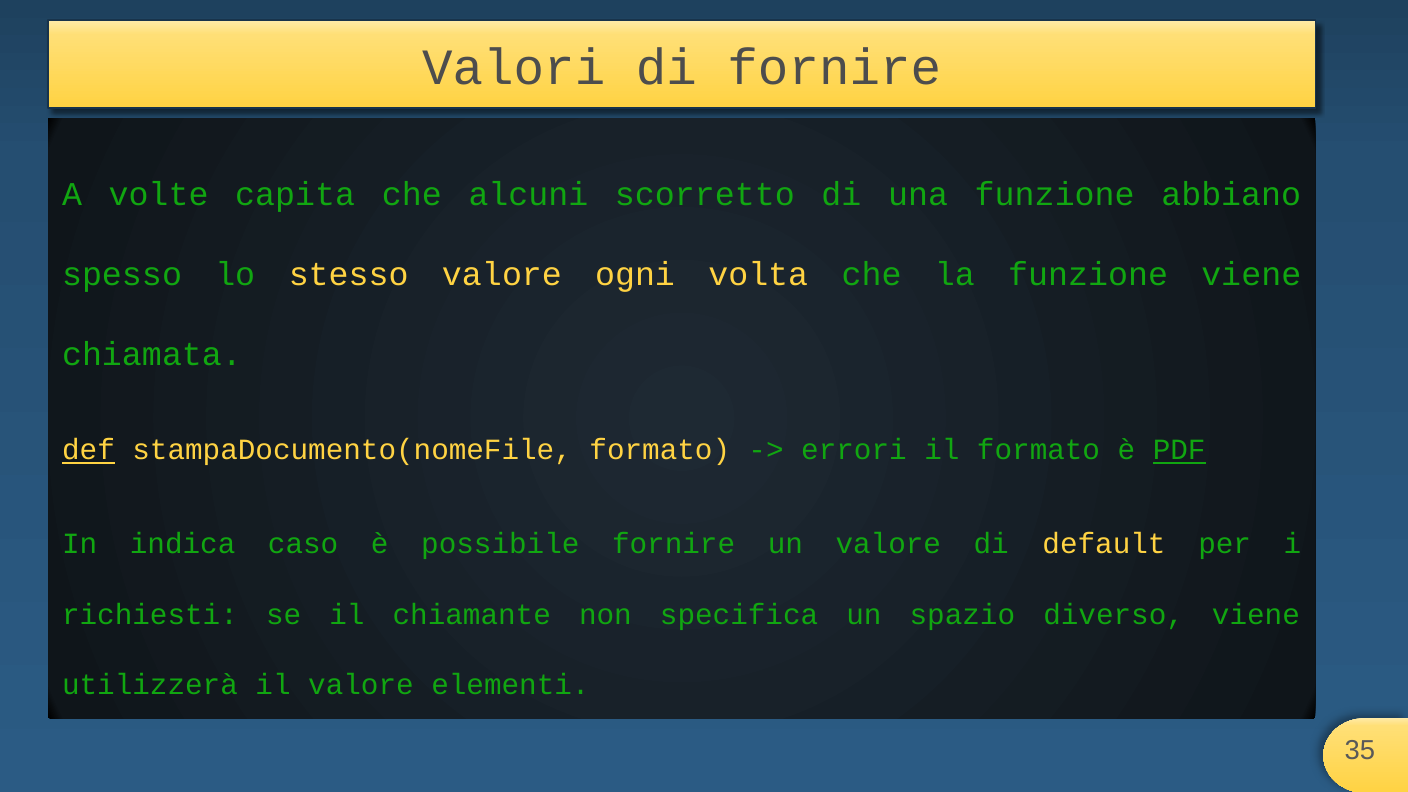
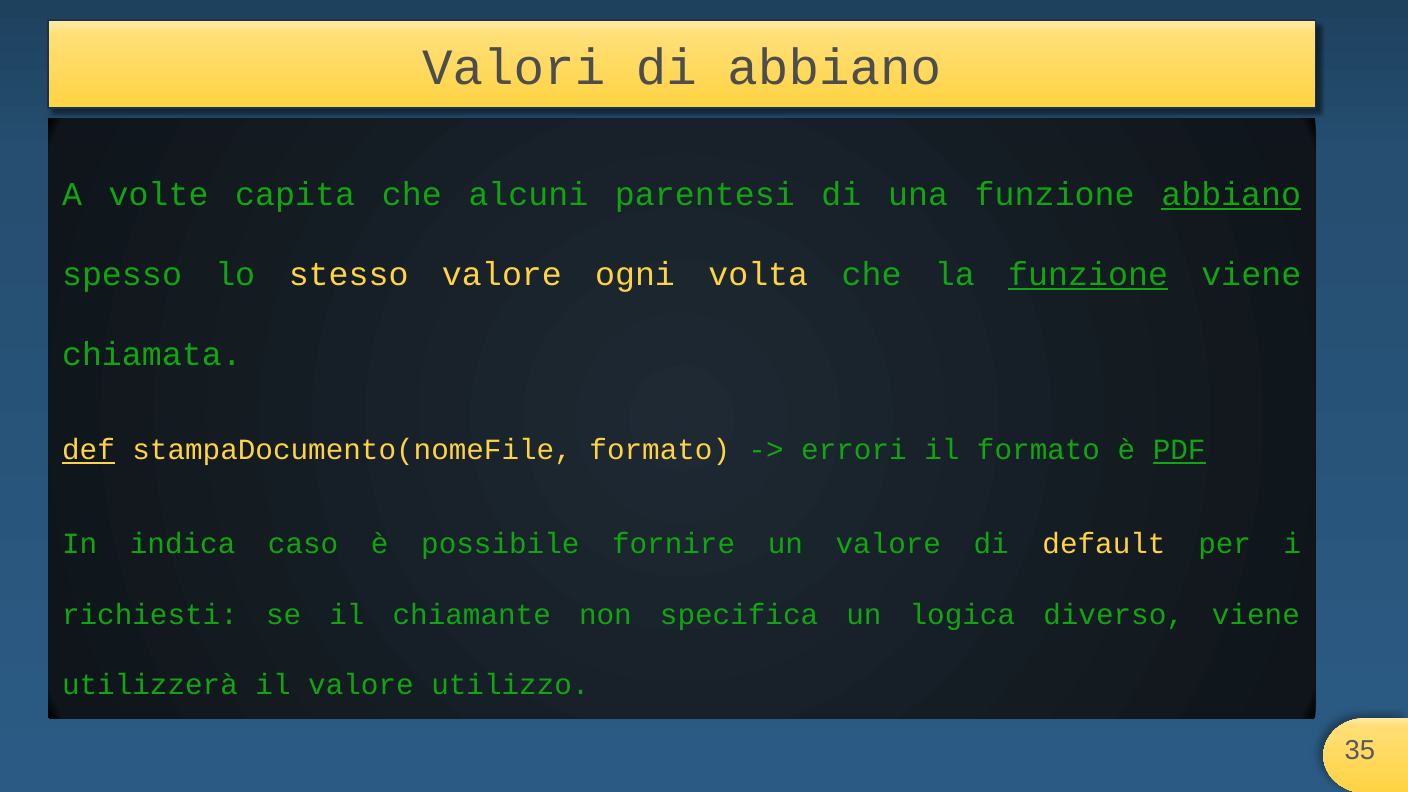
di fornire: fornire -> abbiano
scorretto: scorretto -> parentesi
abbiano at (1231, 195) underline: none -> present
funzione at (1088, 275) underline: none -> present
spazio: spazio -> logica
elementi: elementi -> utilizzo
